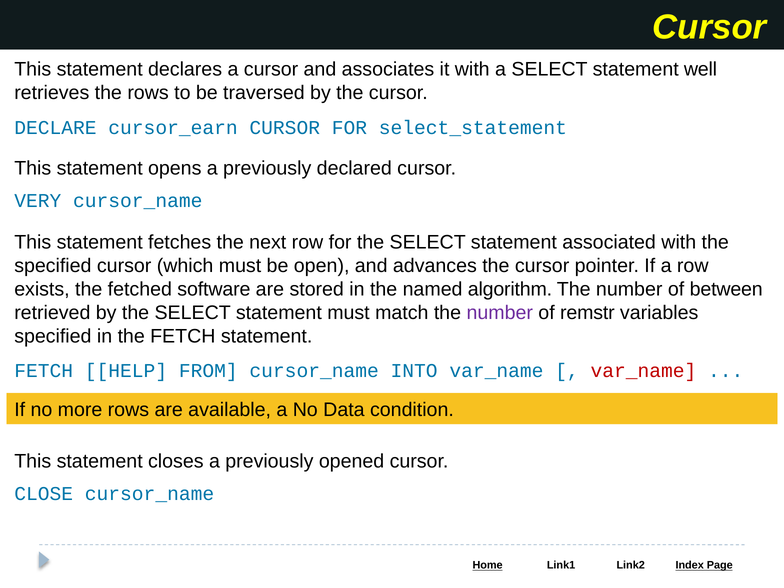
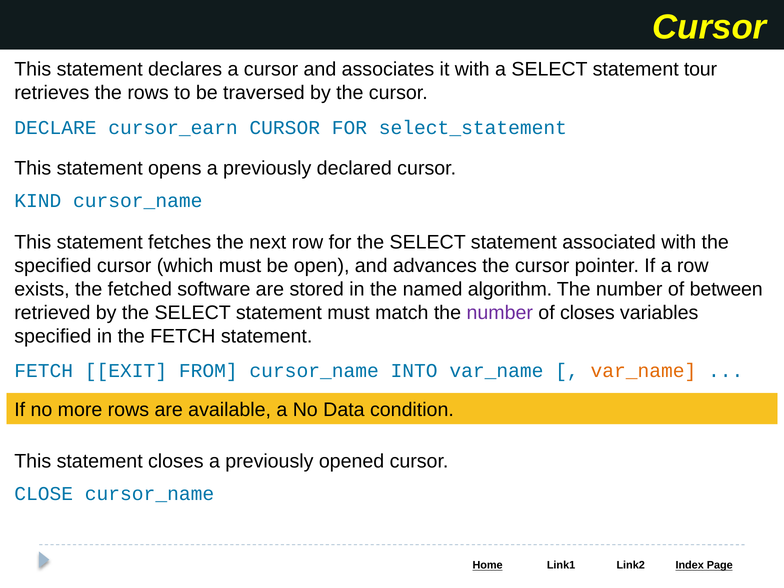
well: well -> tour
VERY: VERY -> KIND
of remstr: remstr -> closes
HELP: HELP -> EXIT
var_name at (643, 371) colour: red -> orange
